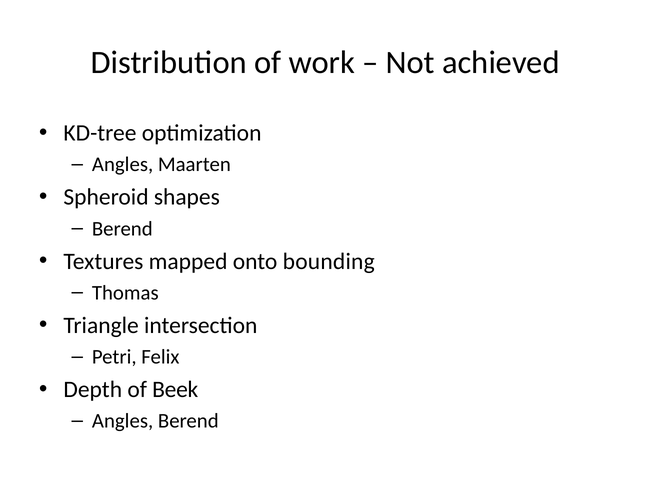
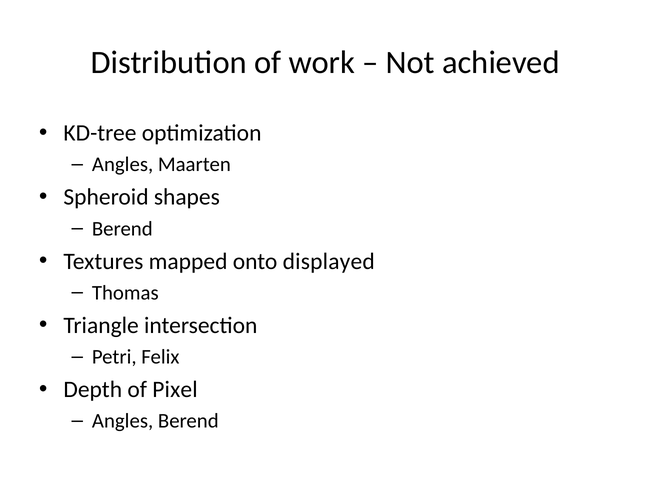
bounding: bounding -> displayed
Beek: Beek -> Pixel
